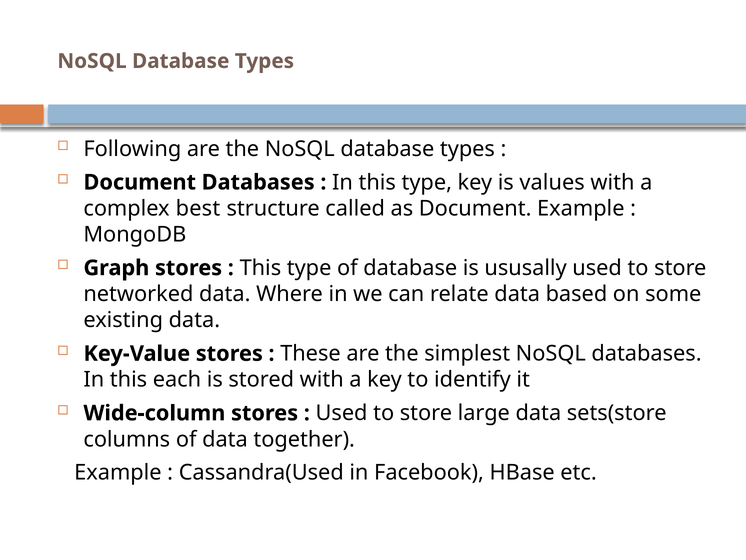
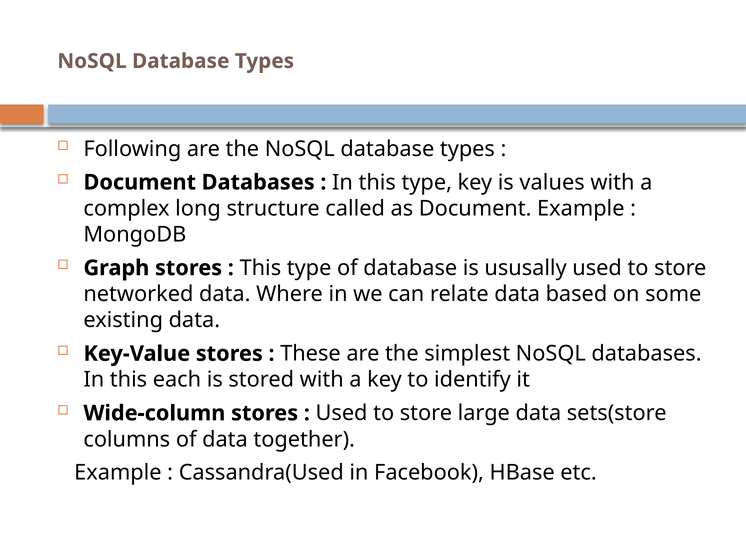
best: best -> long
